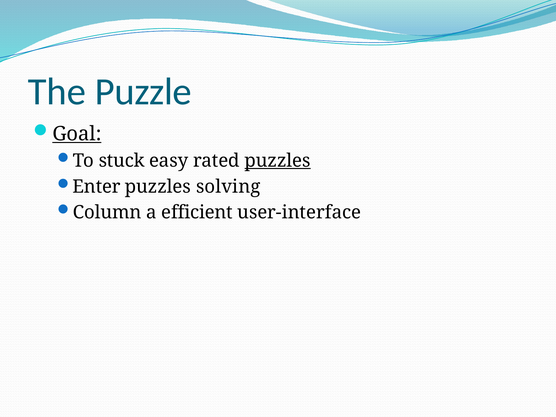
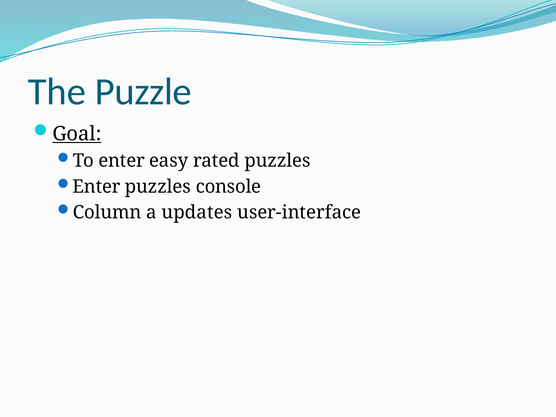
To stuck: stuck -> enter
puzzles at (278, 161) underline: present -> none
solving: solving -> console
efficient: efficient -> updates
